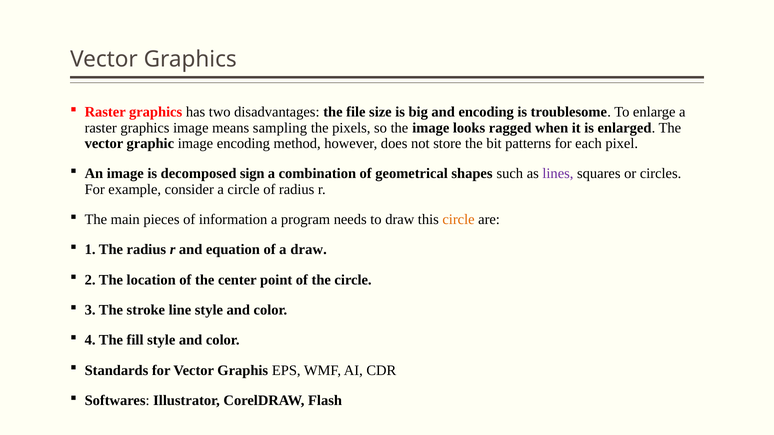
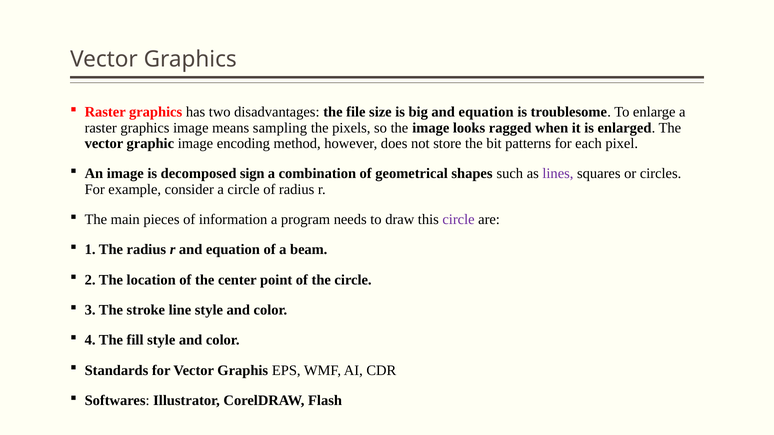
big and encoding: encoding -> equation
circle at (459, 220) colour: orange -> purple
a draw: draw -> beam
